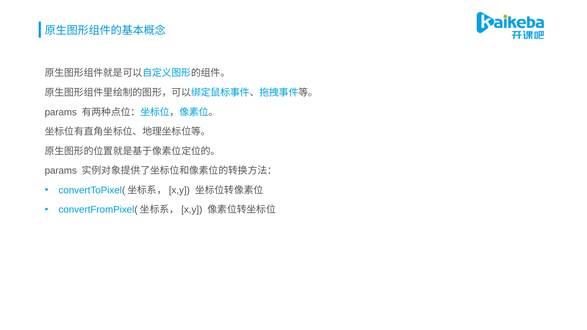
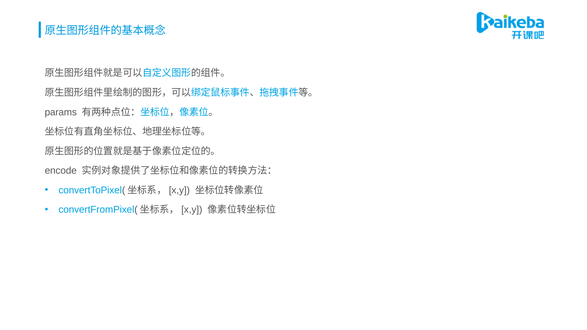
params at (61, 171): params -> encode
